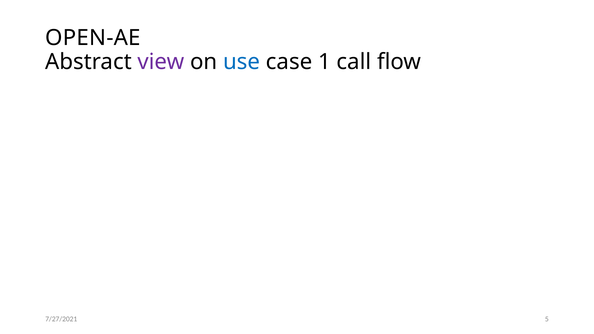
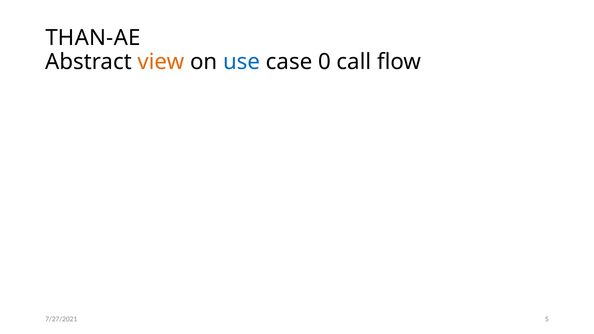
OPEN-AE: OPEN-AE -> THAN-AE
view colour: purple -> orange
1: 1 -> 0
